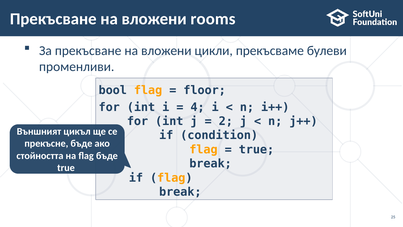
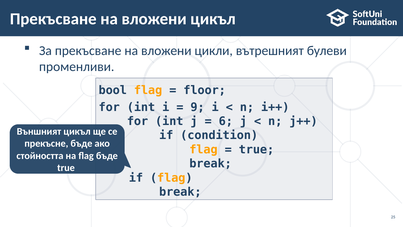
вложени rooms: rooms -> цикъл
прекъсваме: прекъсваме -> вътрешният
4: 4 -> 9
2: 2 -> 6
